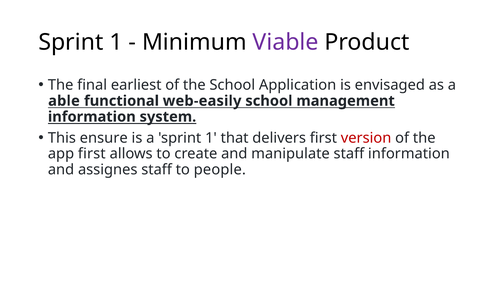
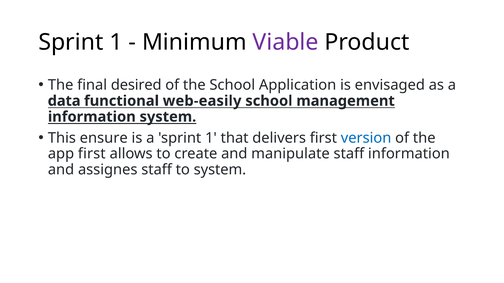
earliest: earliest -> desired
able: able -> data
version colour: red -> blue
to people: people -> system
